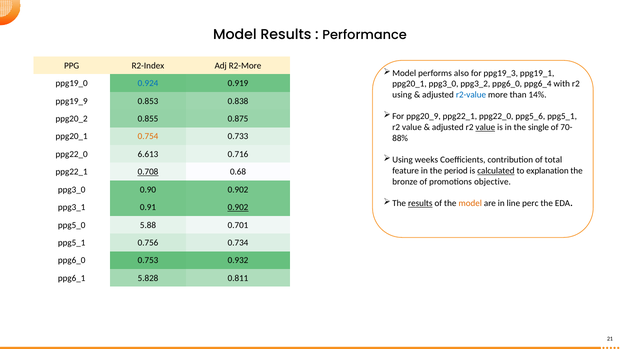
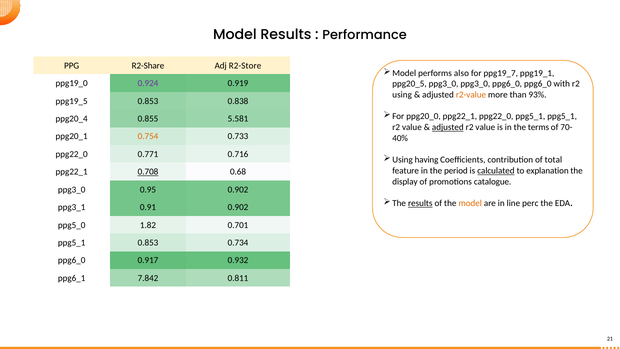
R2-Index: R2-Index -> R2-Share
R2-More: R2-More -> R2-Store
ppg19_3: ppg19_3 -> ppg19_7
0.924 colour: blue -> purple
ppg20_1 at (409, 84): ppg20_1 -> ppg20_5
ppg3_0 ppg3_2: ppg3_2 -> ppg3_0
ppg6_0 ppg6_4: ppg6_4 -> ppg6_0
r2-value colour: blue -> orange
14%: 14% -> 93%
ppg19_9: ppg19_9 -> ppg19_5
ppg20_9: ppg20_9 -> ppg20_0
ppg22_0 ppg5_6: ppg5_6 -> ppg5_1
ppg20_2: ppg20_2 -> ppg20_4
0.875: 0.875 -> 5.581
adjusted at (448, 127) underline: none -> present
value at (485, 127) underline: present -> none
single: single -> terms
88%: 88% -> 40%
6.613: 6.613 -> 0.771
weeks: weeks -> having
bronze: bronze -> display
objective: objective -> catalogue
0.90: 0.90 -> 0.95
0.902 at (238, 207) underline: present -> none
5.88: 5.88 -> 1.82
ppg5_1 0.756: 0.756 -> 0.853
0.753: 0.753 -> 0.917
5.828: 5.828 -> 7.842
